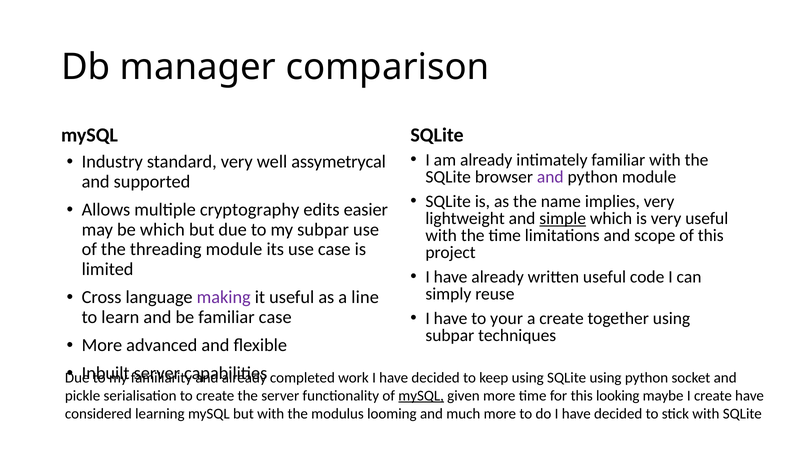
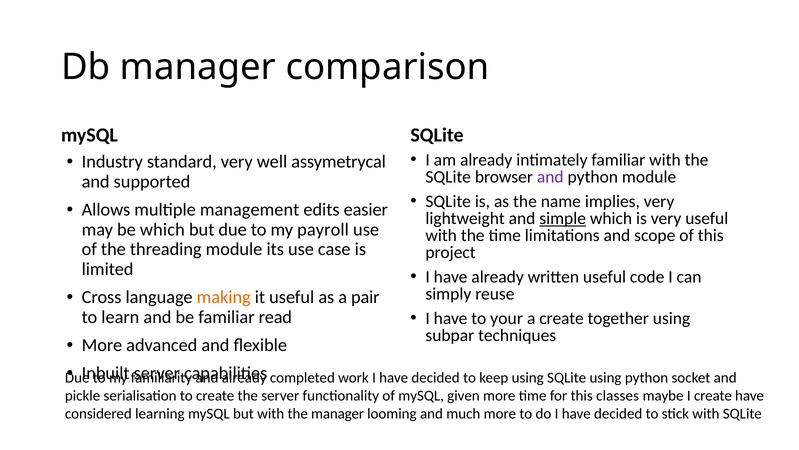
cryptography: cryptography -> management
my subpar: subpar -> payroll
making colour: purple -> orange
line: line -> pair
familiar case: case -> read
mySQL at (421, 395) underline: present -> none
looking: looking -> classes
the modulus: modulus -> manager
